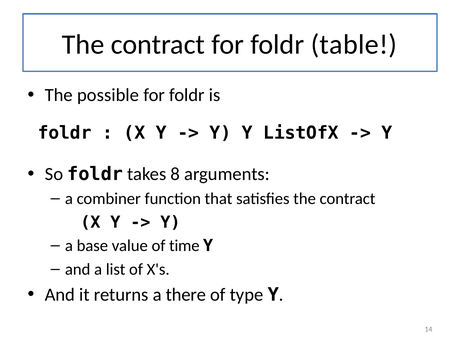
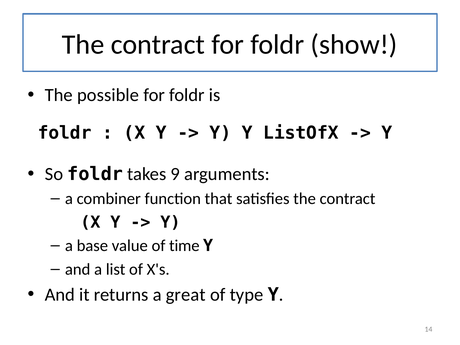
table: table -> show
8: 8 -> 9
there: there -> great
